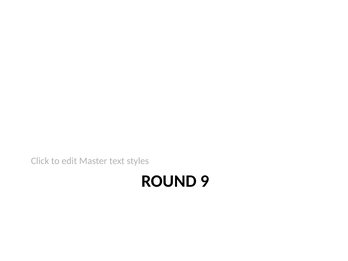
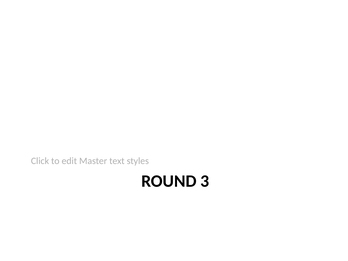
9: 9 -> 3
